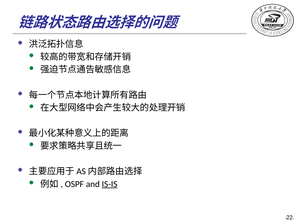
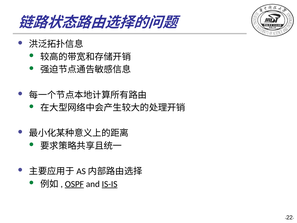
OSPF underline: none -> present
